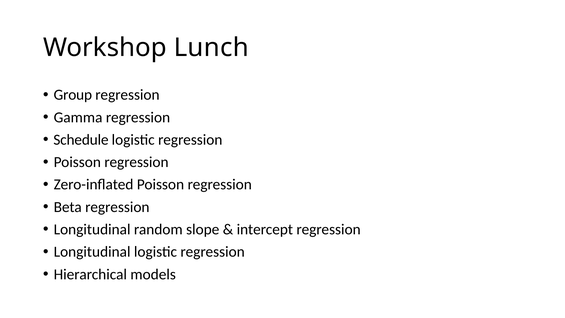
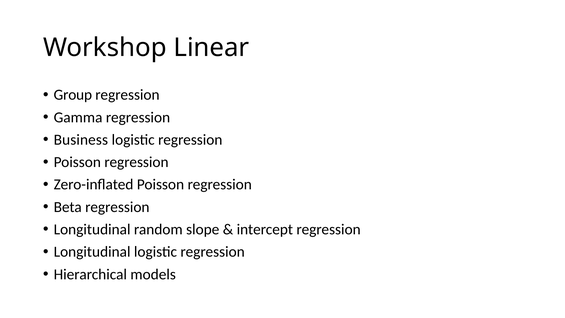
Lunch: Lunch -> Linear
Schedule: Schedule -> Business
